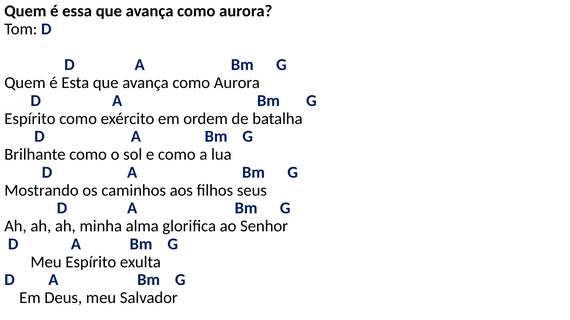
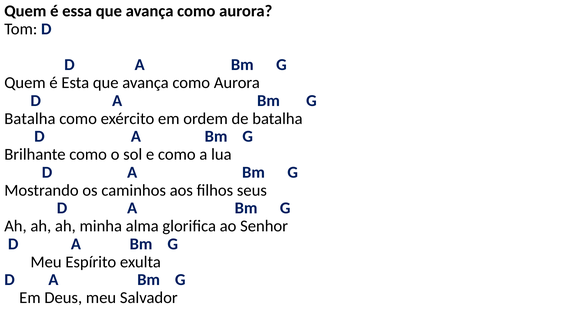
Espírito at (30, 119): Espírito -> Batalha
